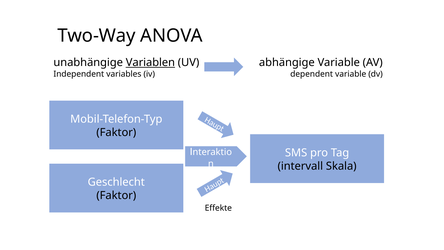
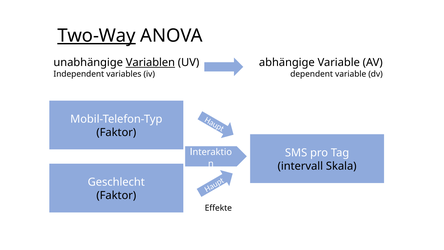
Two-Way underline: none -> present
